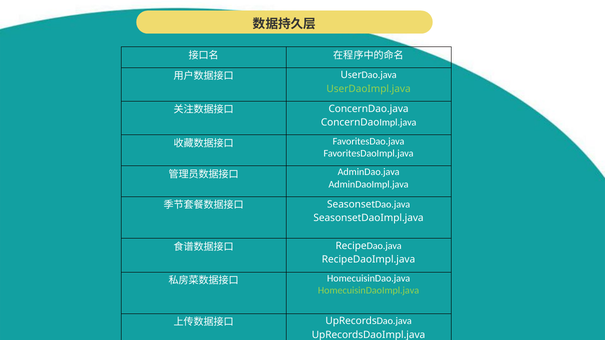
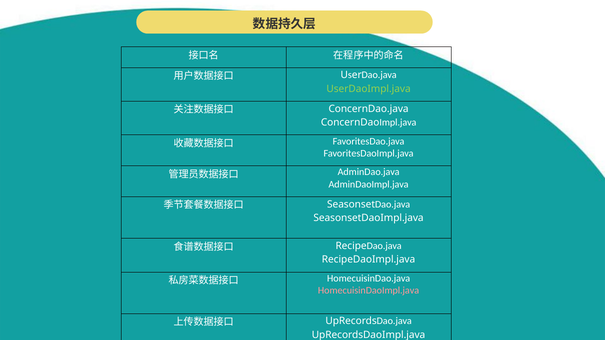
HomecuisinDaoImpl.java colour: light green -> pink
